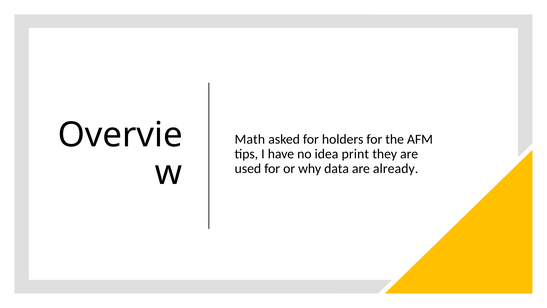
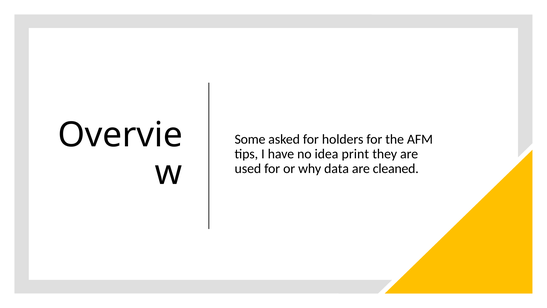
Math: Math -> Some
already: already -> cleaned
